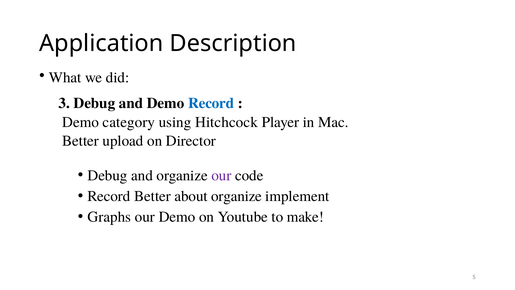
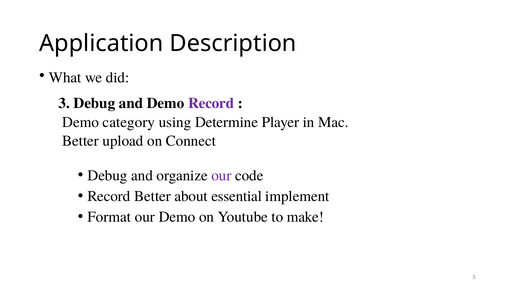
Record at (211, 103) colour: blue -> purple
Hitchcock: Hitchcock -> Determine
Director: Director -> Connect
about organize: organize -> essential
Graphs: Graphs -> Format
